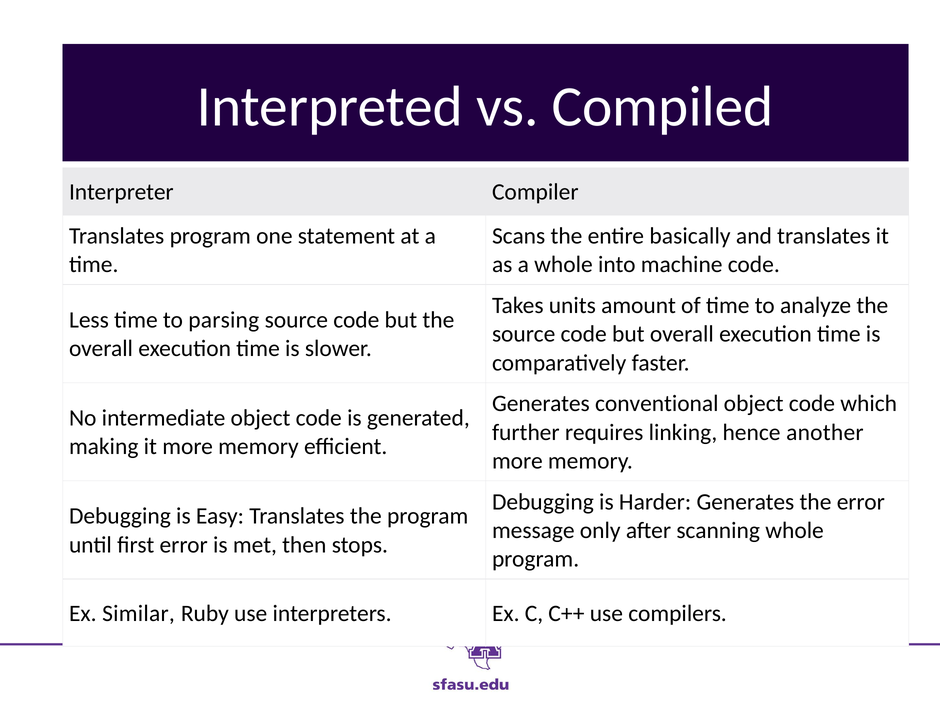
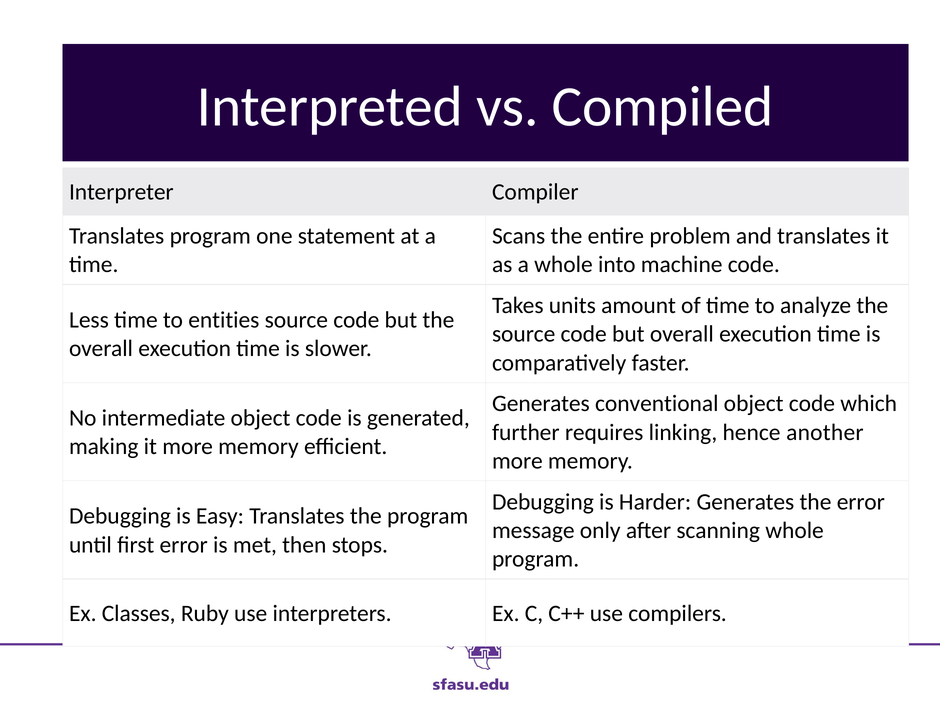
basically: basically -> problem
parsing: parsing -> entities
Similar: Similar -> Classes
